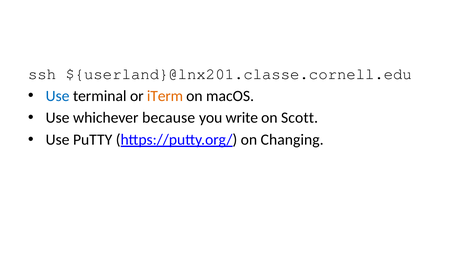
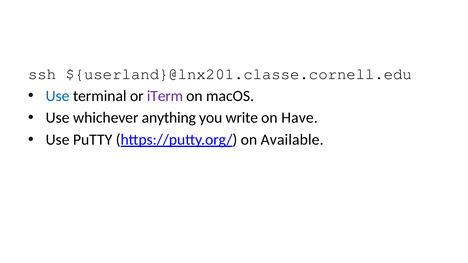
iTerm colour: orange -> purple
because: because -> anything
Scott: Scott -> Have
Changing: Changing -> Available
